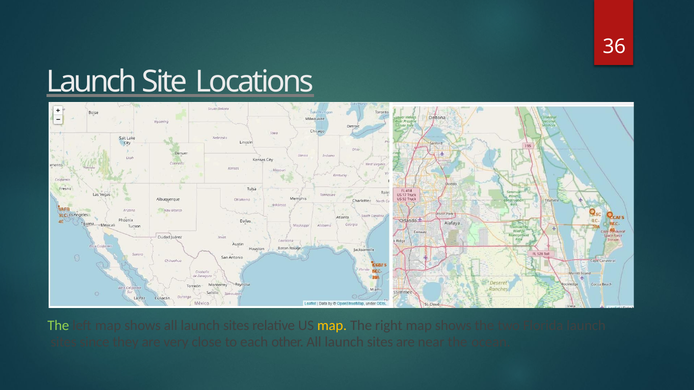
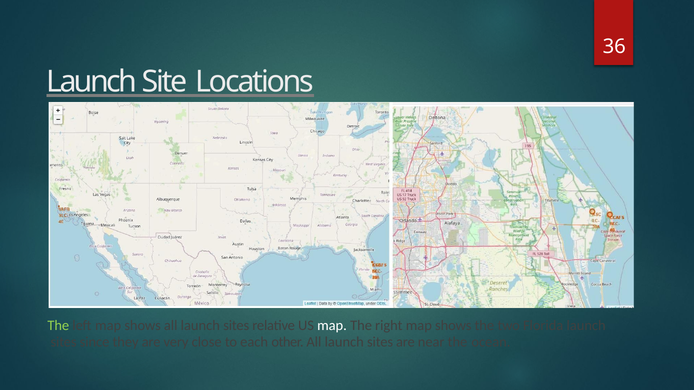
map at (332, 326) colour: yellow -> white
